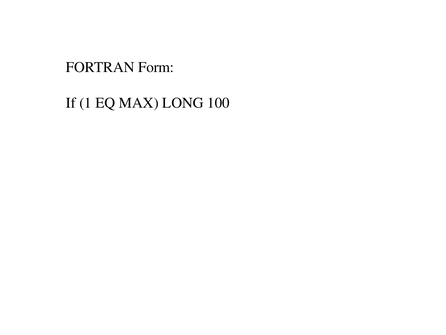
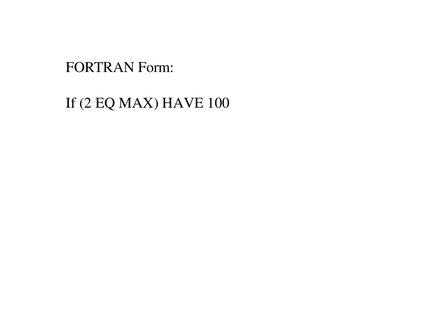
1: 1 -> 2
LONG: LONG -> HAVE
